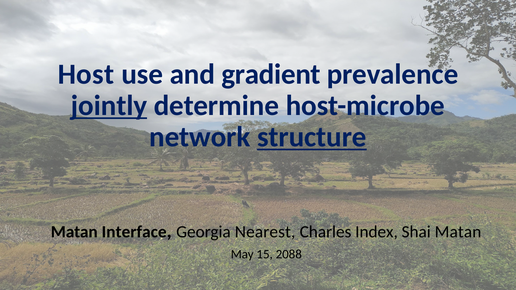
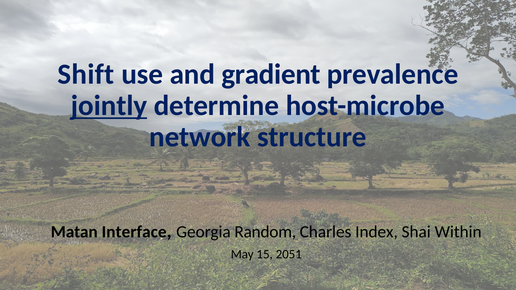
Host: Host -> Shift
structure underline: present -> none
Nearest: Nearest -> Random
Shai Matan: Matan -> Within
2088: 2088 -> 2051
